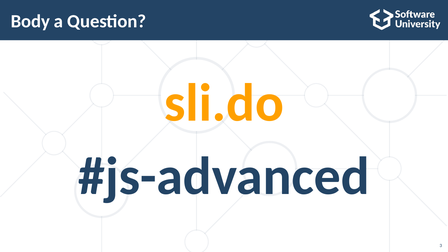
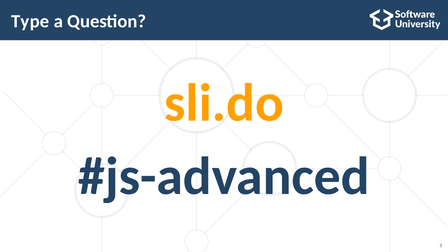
Body: Body -> Type
